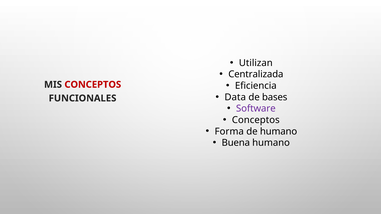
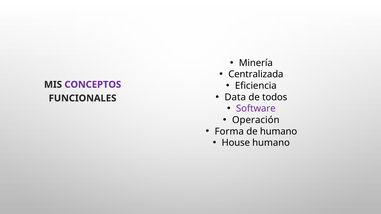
Utilizan: Utilizan -> Minería
CONCEPTOS at (93, 85) colour: red -> purple
bases: bases -> todos
Conceptos at (256, 120): Conceptos -> Operación
Buena: Buena -> House
